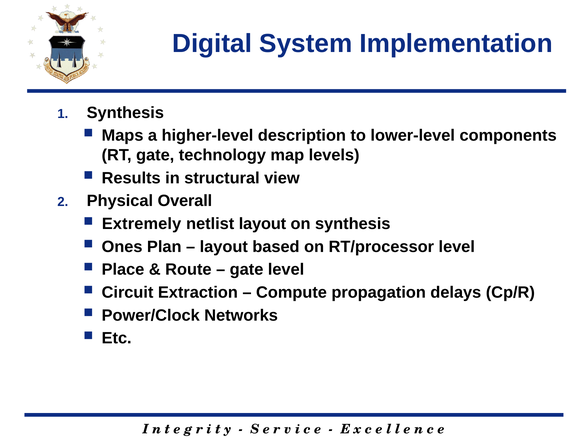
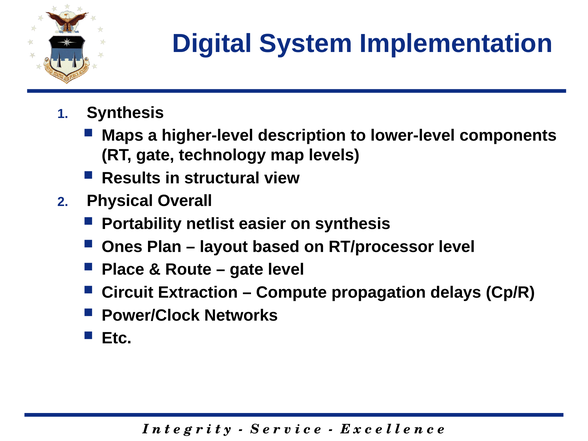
Extremely: Extremely -> Portability
netlist layout: layout -> easier
